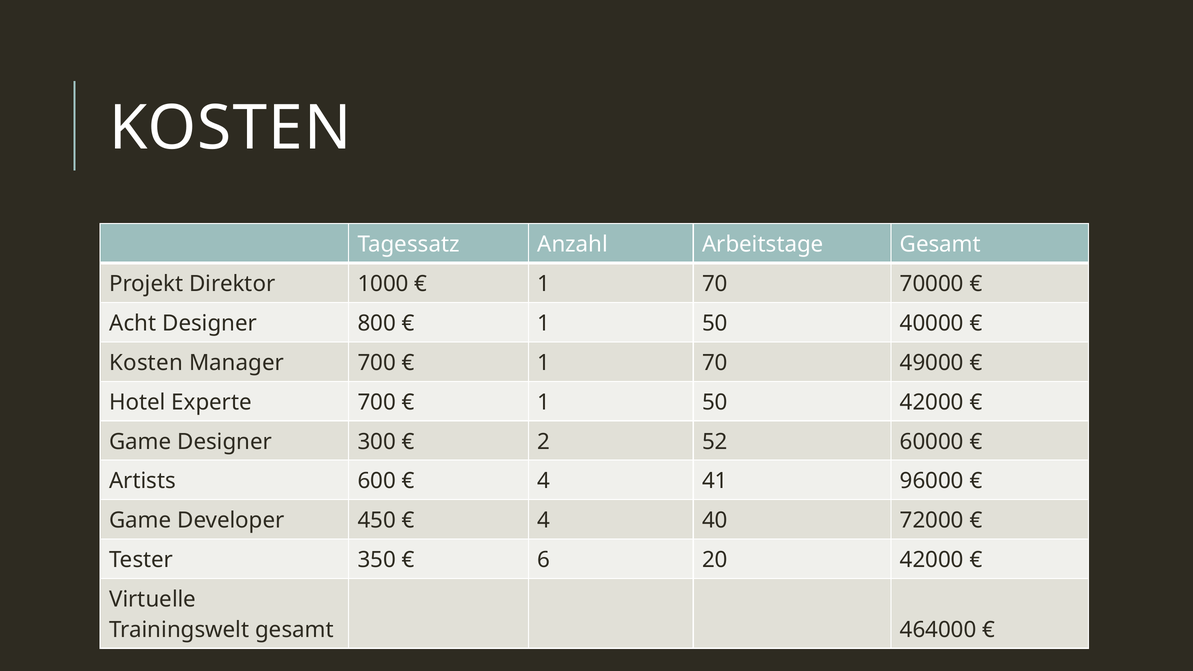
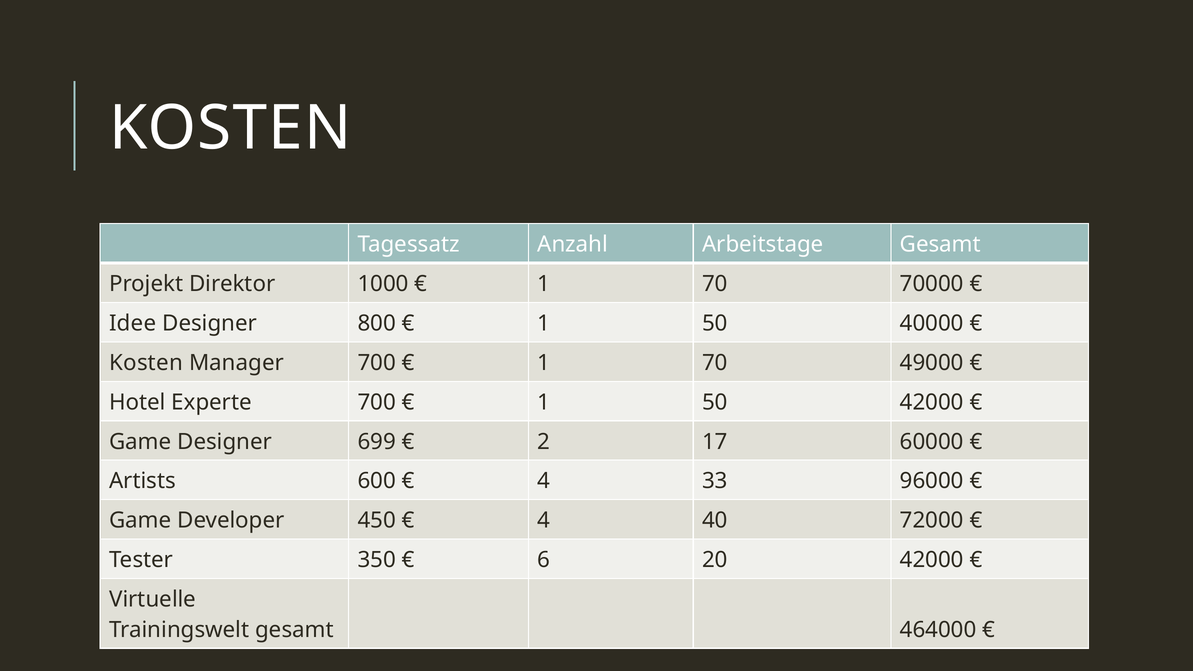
Acht: Acht -> Idee
300: 300 -> 699
52: 52 -> 17
41: 41 -> 33
